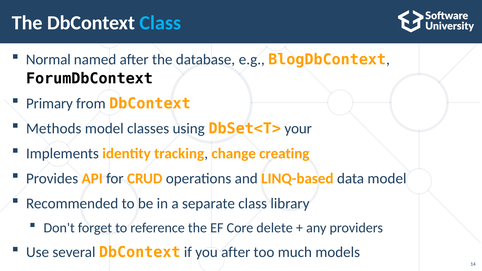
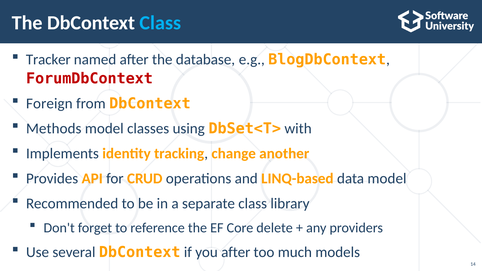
Normal: Normal -> Tracker
ForumDbContext colour: black -> red
Primary: Primary -> Foreign
your: your -> with
creating: creating -> another
